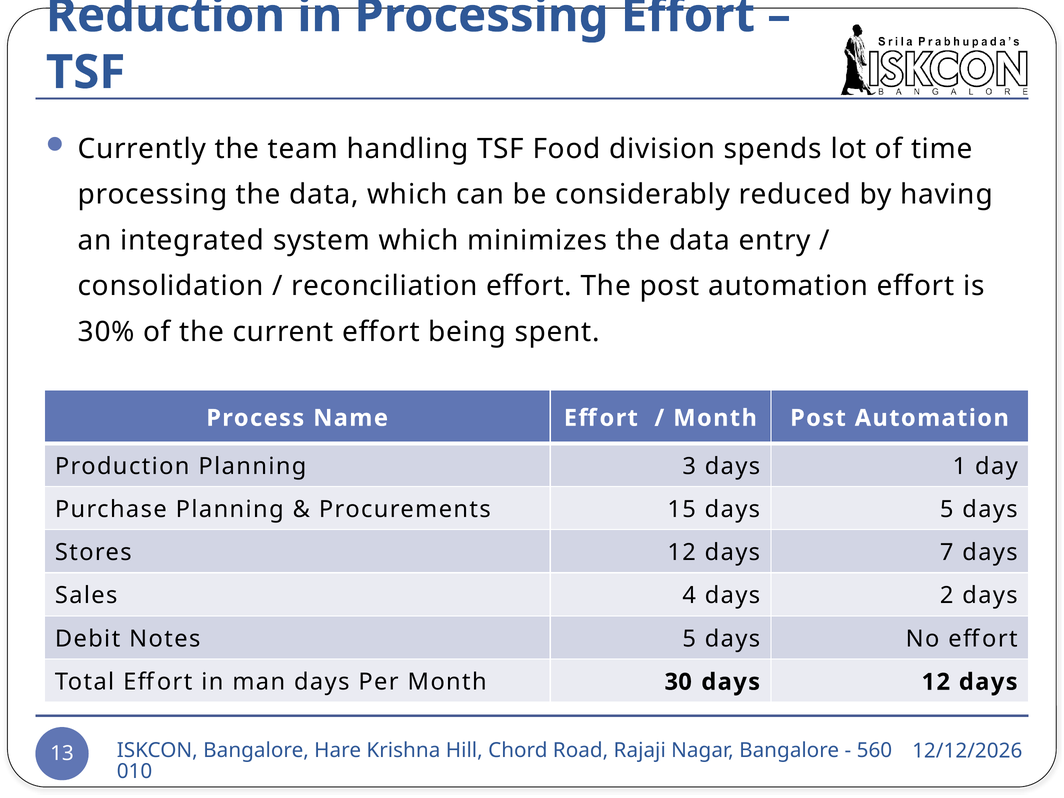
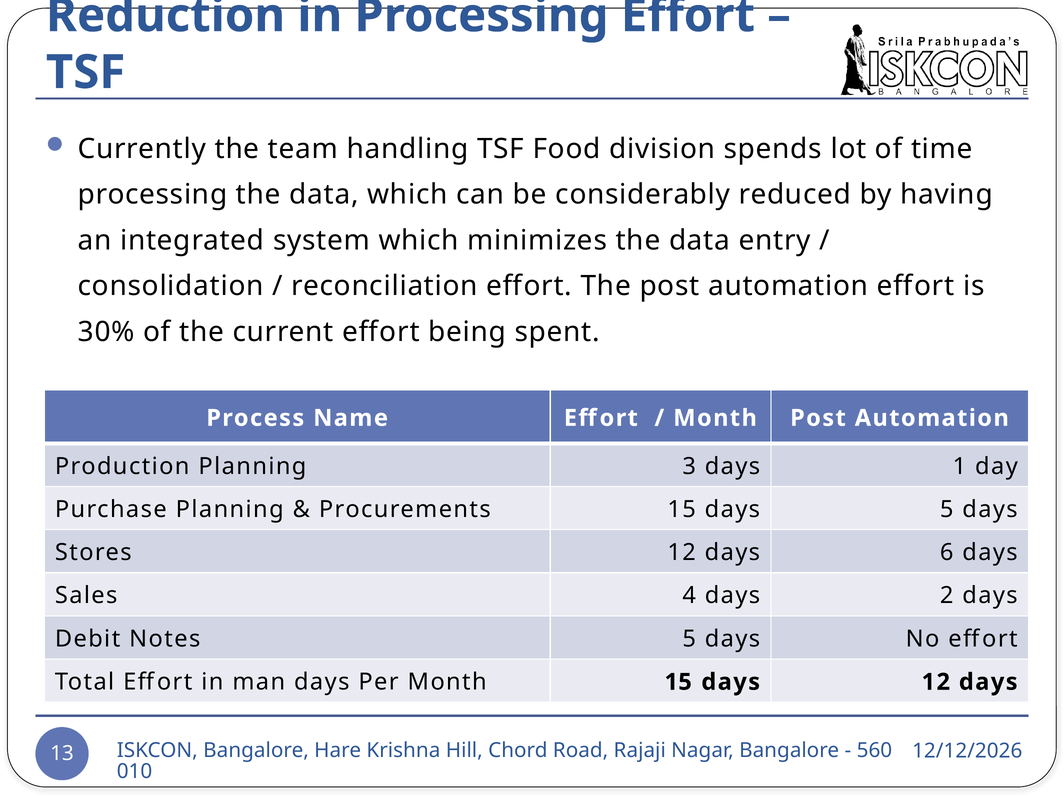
7: 7 -> 6
Month 30: 30 -> 15
